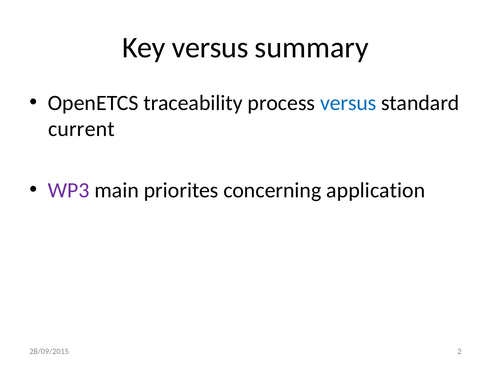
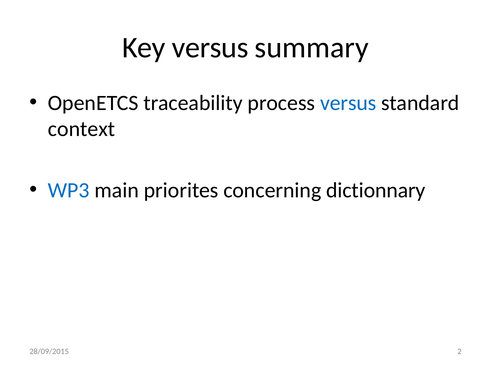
current: current -> context
WP3 colour: purple -> blue
application: application -> dictionnary
